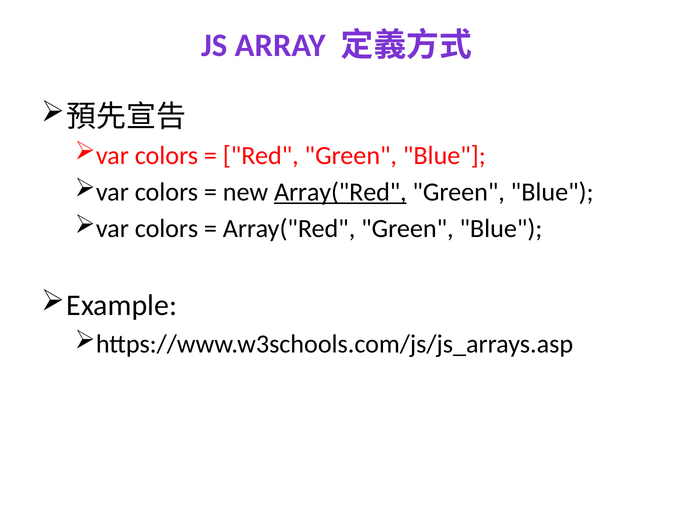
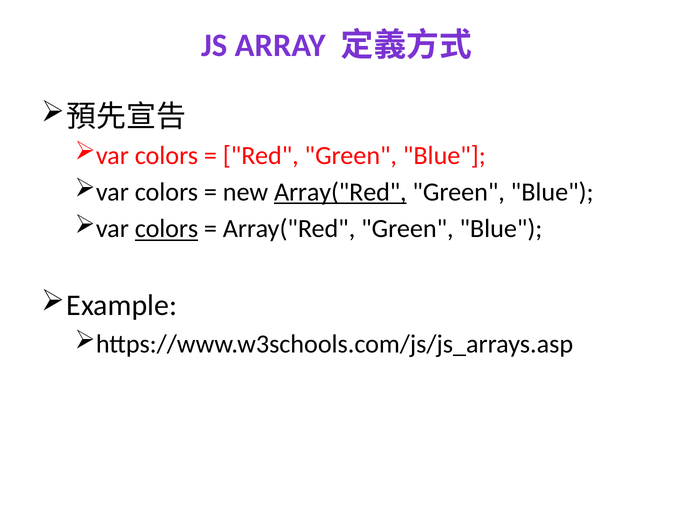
colors at (166, 229) underline: none -> present
